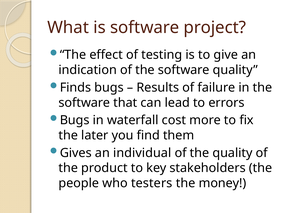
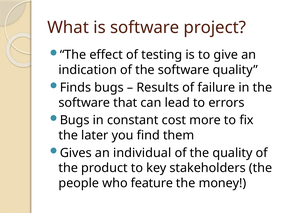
waterfall: waterfall -> constant
testers: testers -> feature
